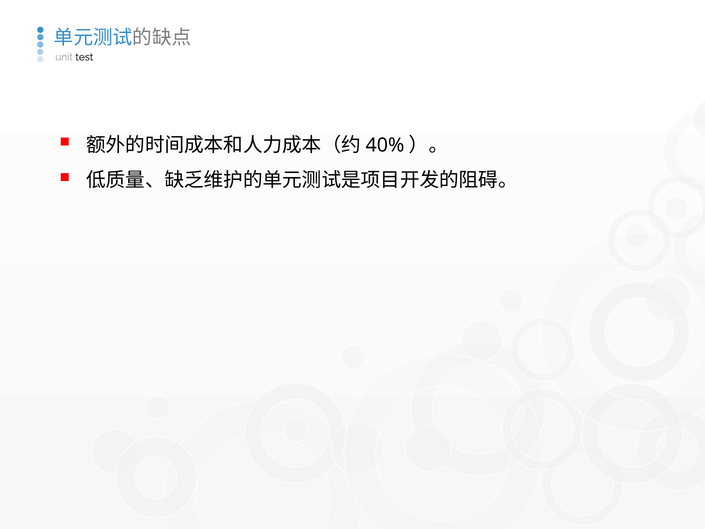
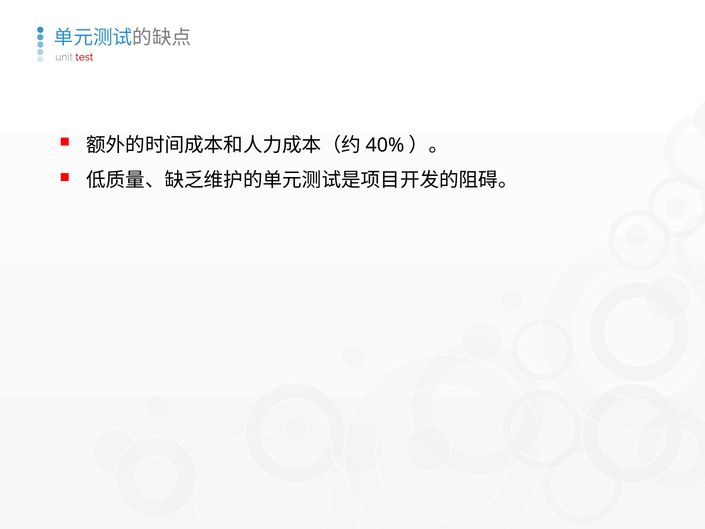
test colour: black -> red
